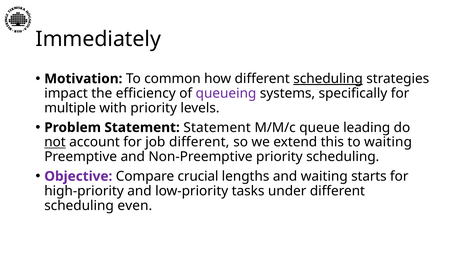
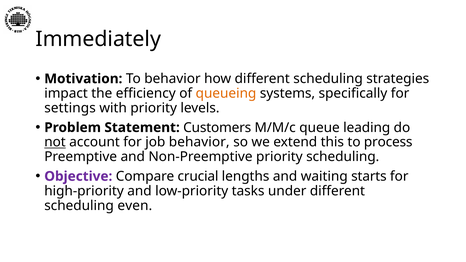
To common: common -> behavior
scheduling at (328, 79) underline: present -> none
queueing colour: purple -> orange
multiple: multiple -> settings
Statement Statement: Statement -> Customers
job different: different -> behavior
to waiting: waiting -> process
